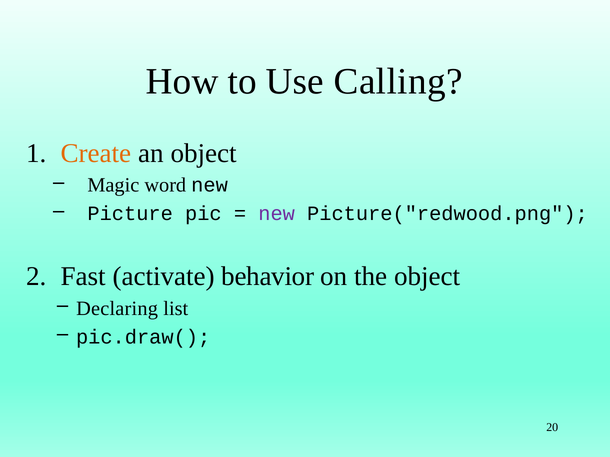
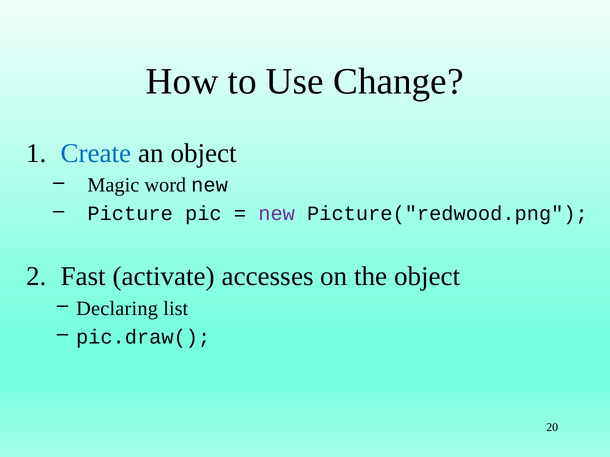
Calling: Calling -> Change
Create colour: orange -> blue
behavior: behavior -> accesses
